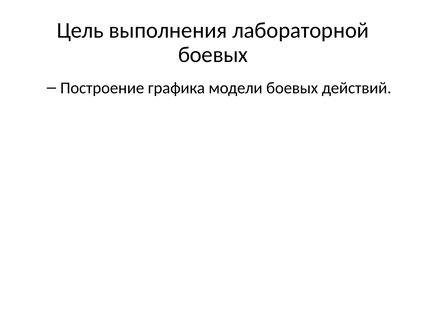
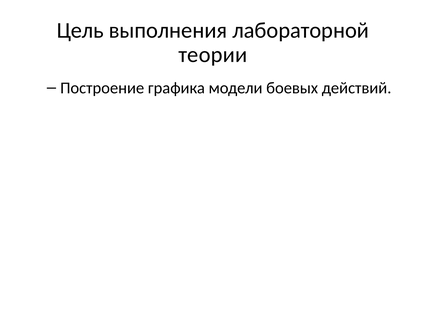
боевых at (213, 54): боевых -> теории
